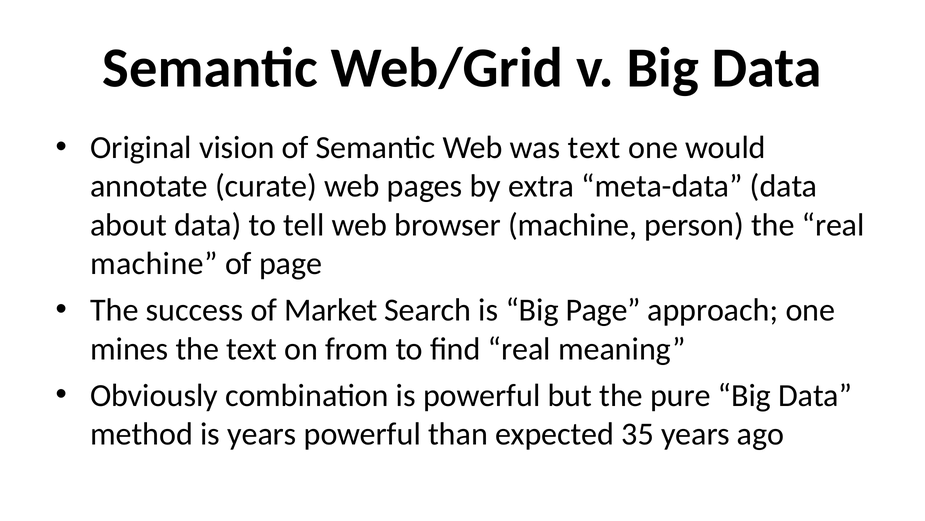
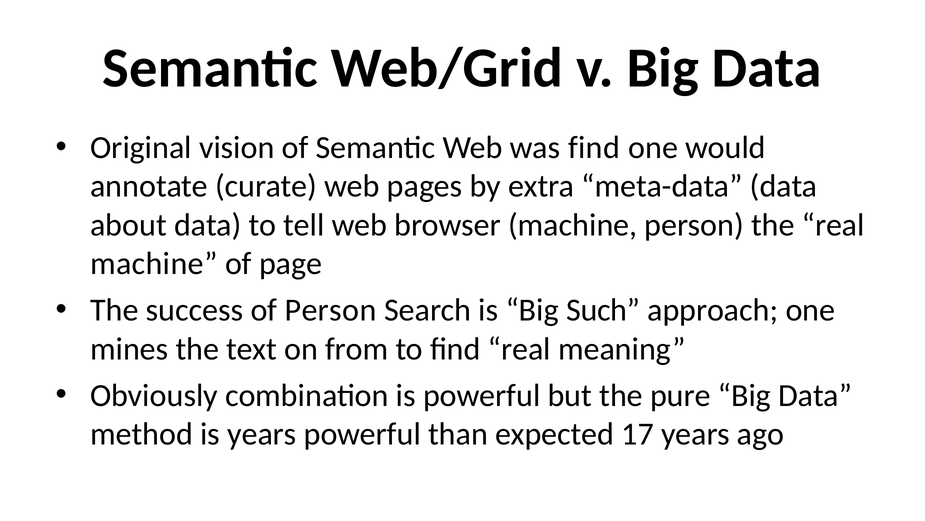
was text: text -> find
of Market: Market -> Person
Big Page: Page -> Such
35: 35 -> 17
